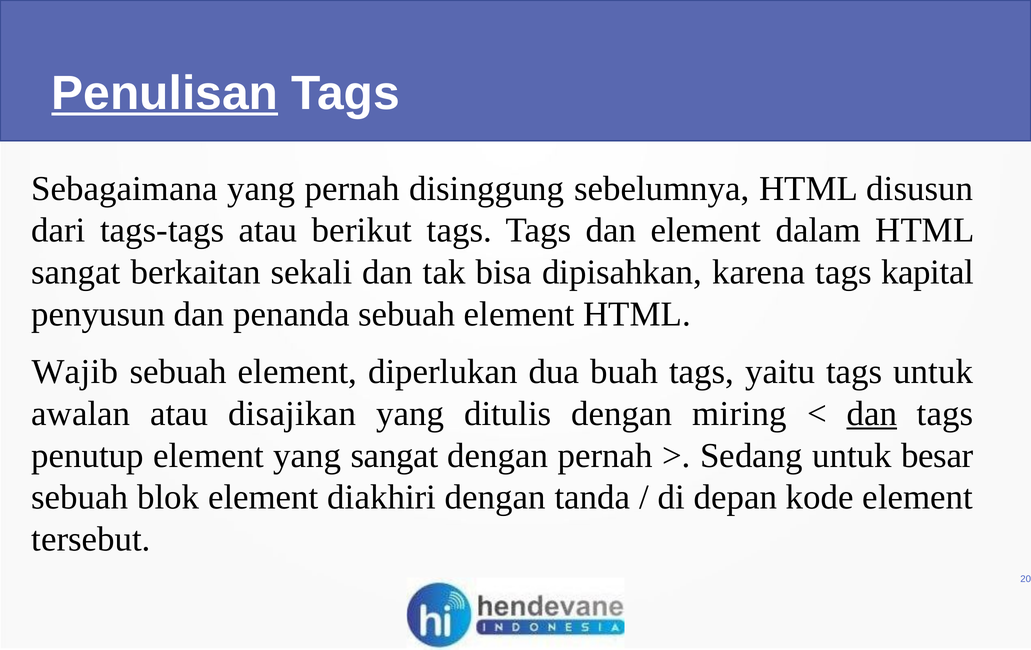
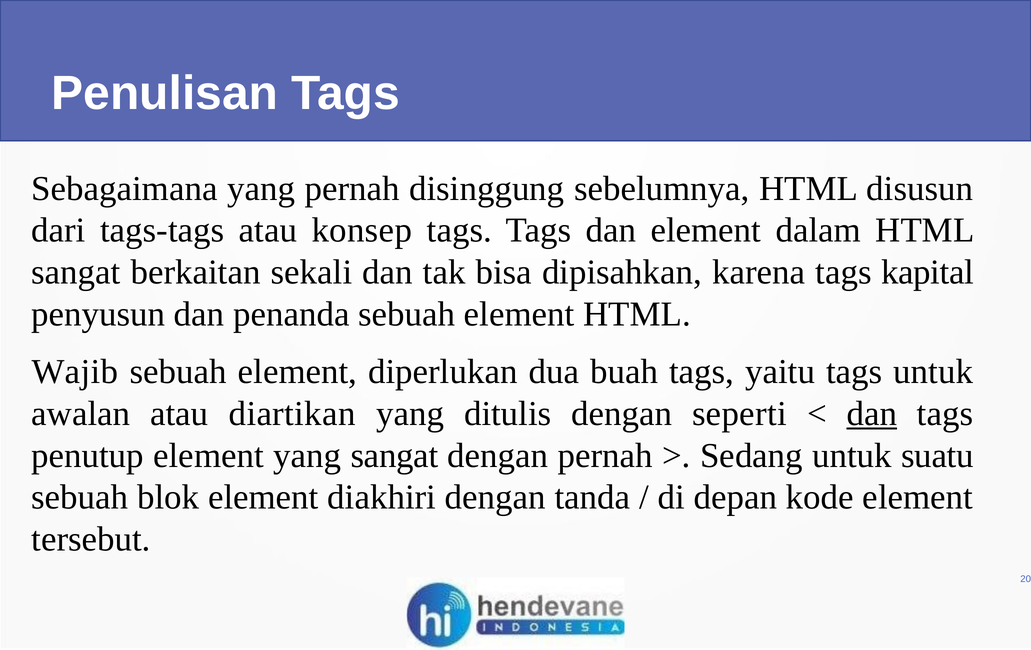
Penulisan underline: present -> none
berikut: berikut -> konsep
disajikan: disajikan -> diartikan
miring: miring -> seperti
besar: besar -> suatu
